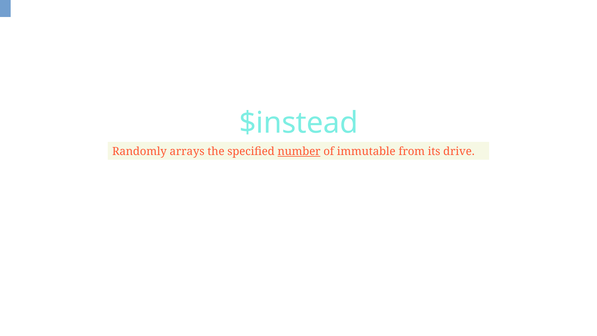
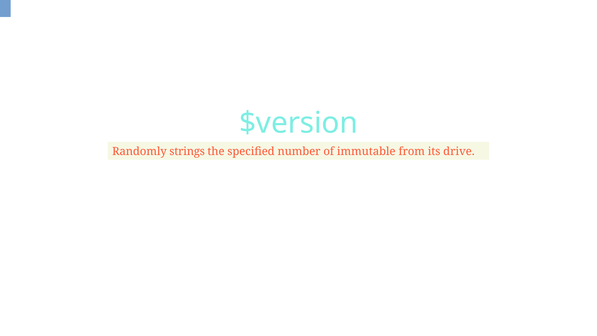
$instead: $instead -> $version
arrays: arrays -> strings
number underline: present -> none
